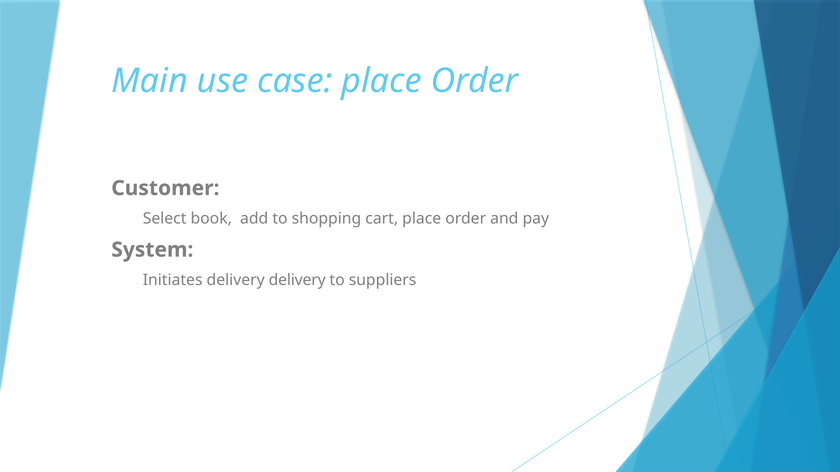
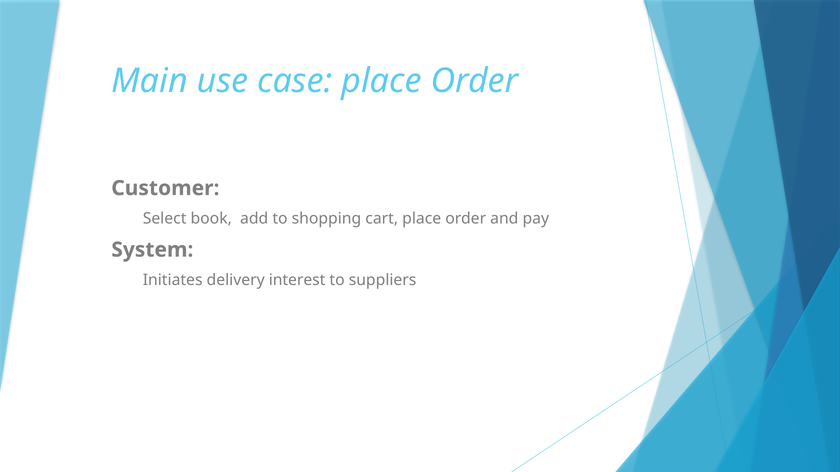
delivery delivery: delivery -> interest
